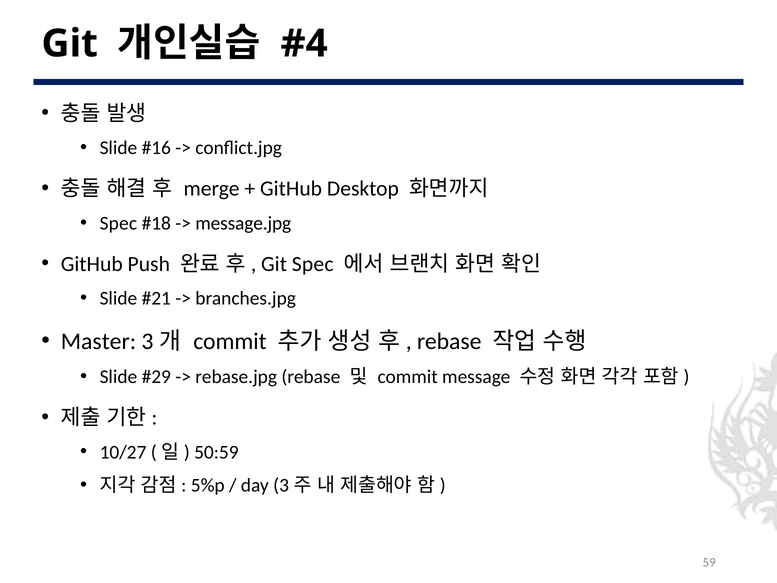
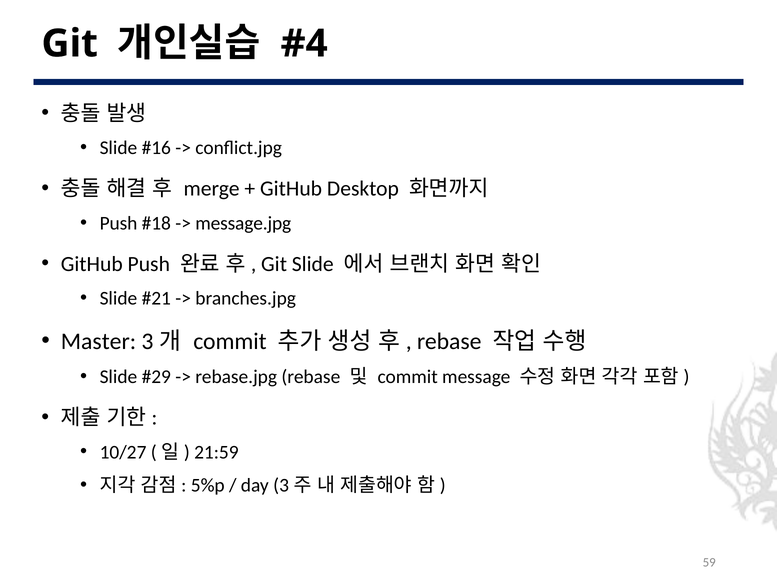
Spec at (118, 223): Spec -> Push
Git Spec: Spec -> Slide
50:59: 50:59 -> 21:59
